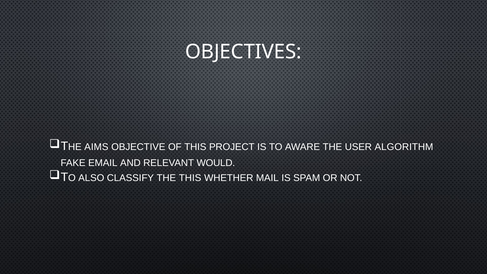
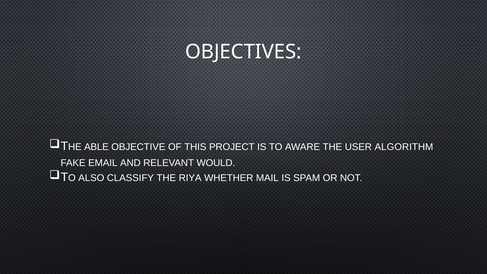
AIMS: AIMS -> ABLE
THE THIS: THIS -> RIYA
